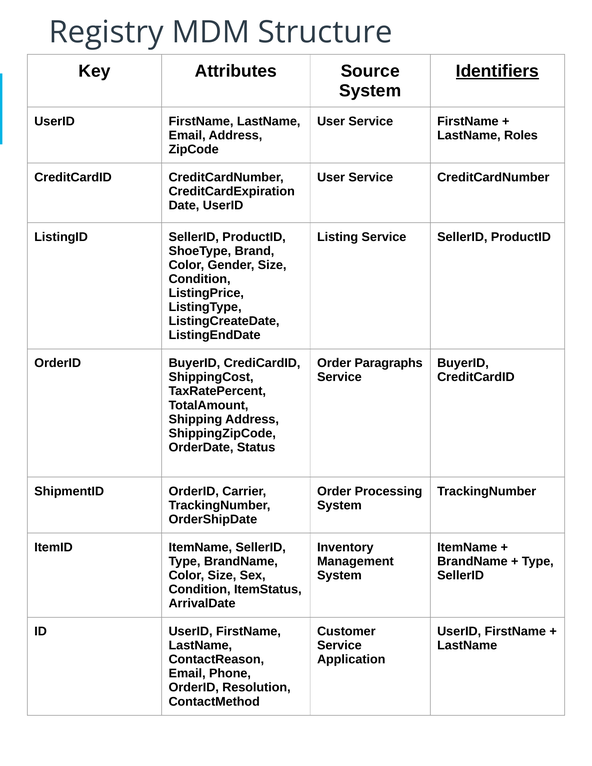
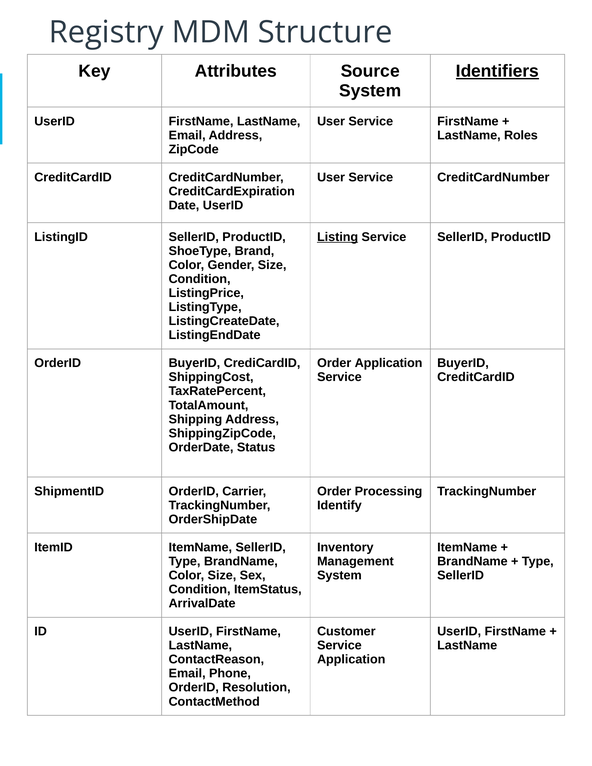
Listing underline: none -> present
Order Paragraphs: Paragraphs -> Application
System at (339, 505): System -> Identify
